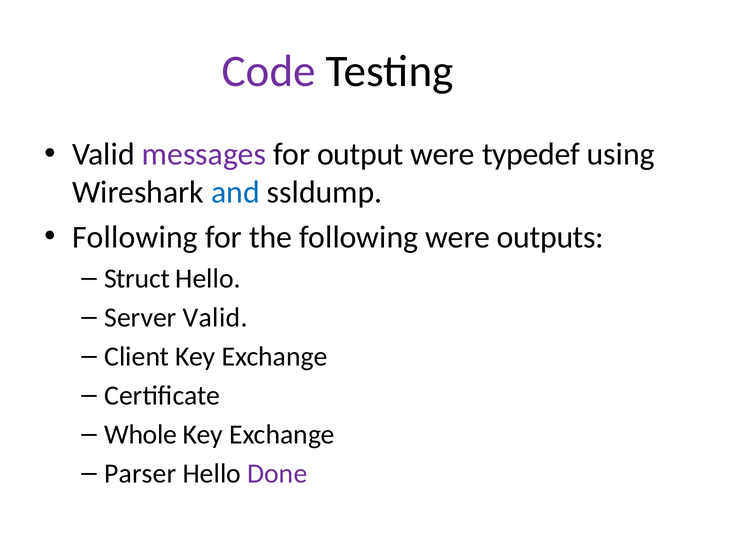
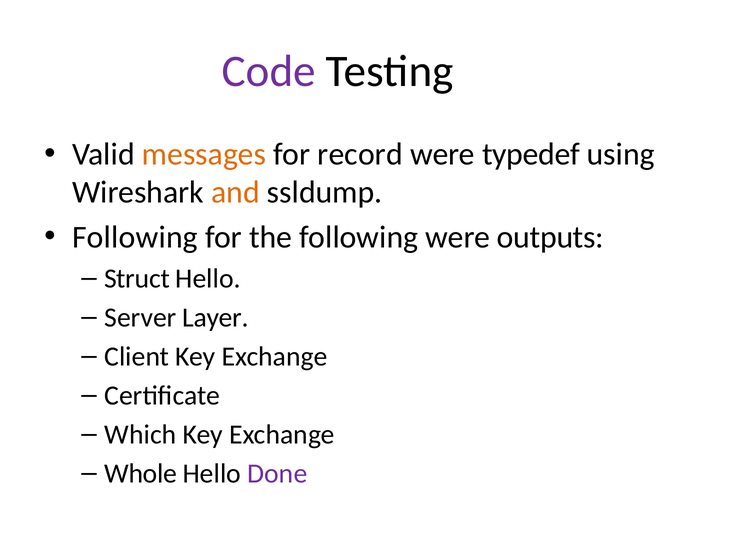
messages colour: purple -> orange
output: output -> record
and colour: blue -> orange
Server Valid: Valid -> Layer
Whole: Whole -> Which
Parser: Parser -> Whole
